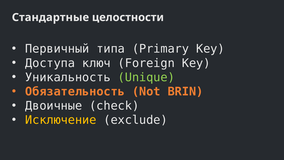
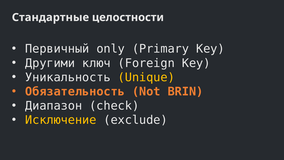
типа: типа -> only
Доступа: Доступа -> Другими
Unique colour: light green -> yellow
Двоичные: Двоичные -> Диапазон
